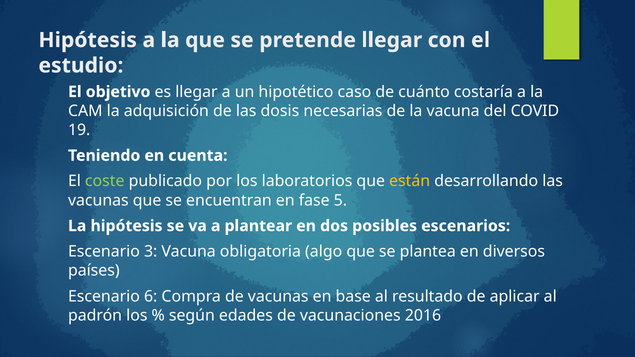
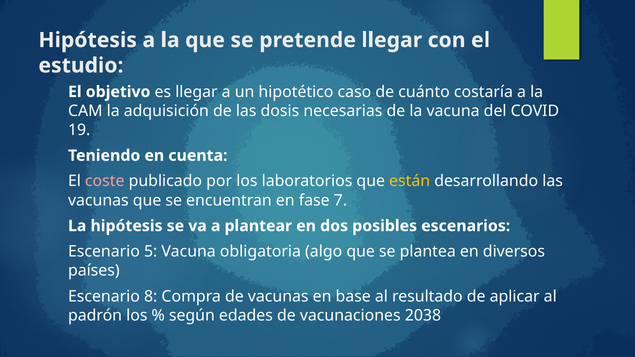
coste colour: light green -> pink
5: 5 -> 7
3: 3 -> 5
6: 6 -> 8
2016: 2016 -> 2038
